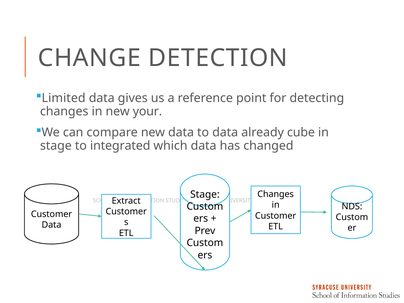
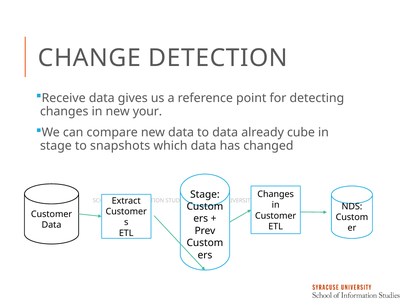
Limited: Limited -> Receive
integrated: integrated -> snapshots
